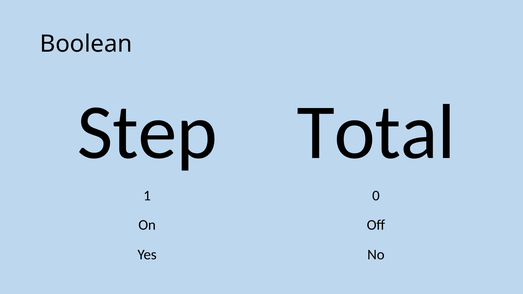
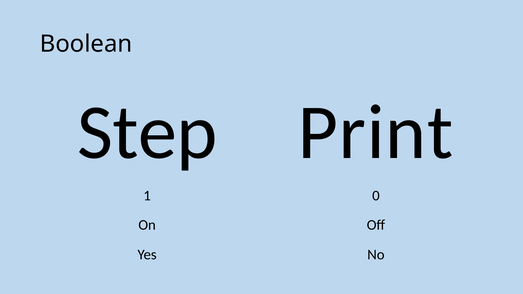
Total: Total -> Print
